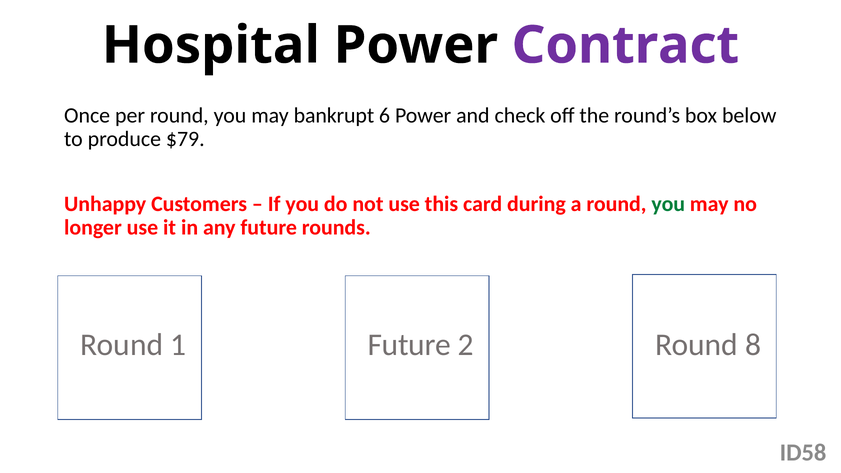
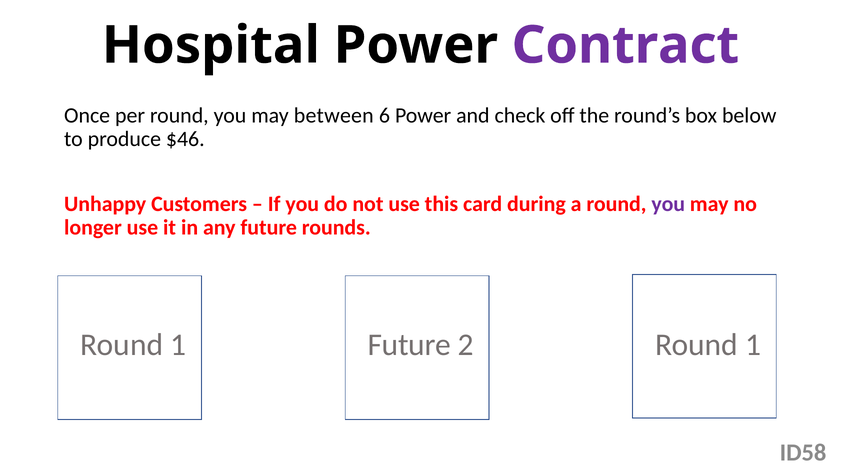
bankrupt: bankrupt -> between
$79: $79 -> $46
you at (668, 204) colour: green -> purple
2 Round 8: 8 -> 1
